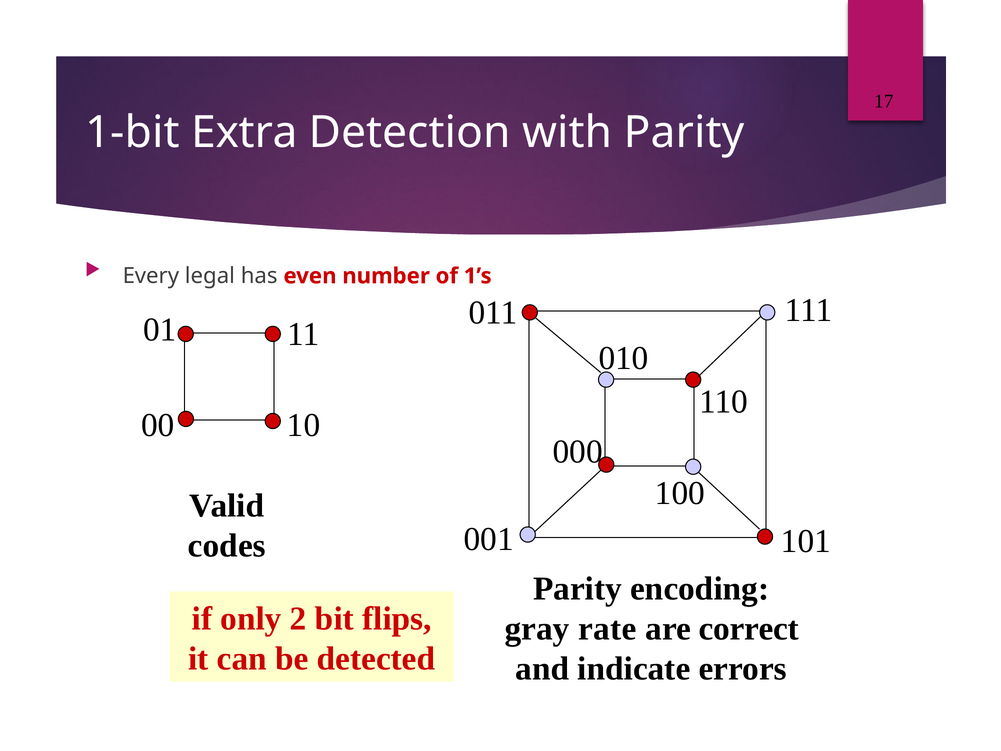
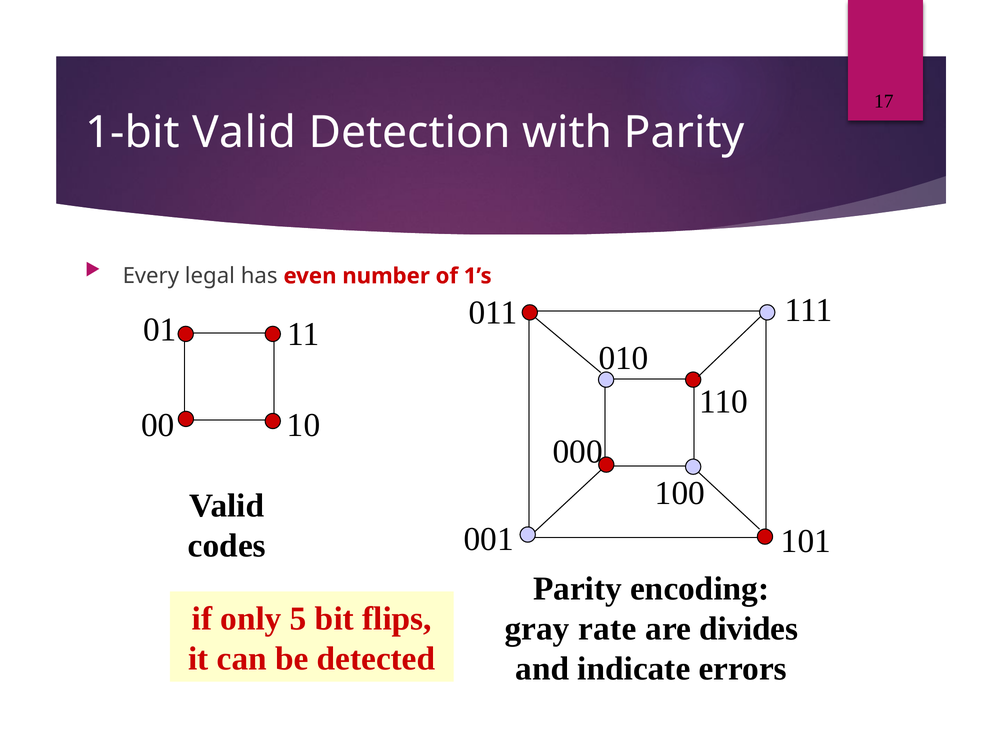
1-bit Extra: Extra -> Valid
2: 2 -> 5
correct: correct -> divides
